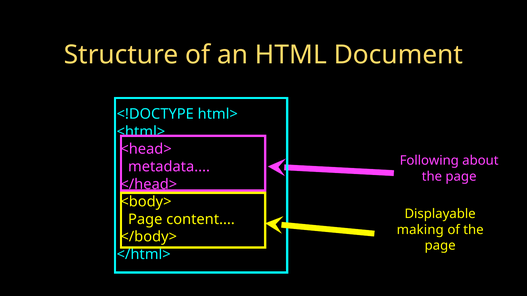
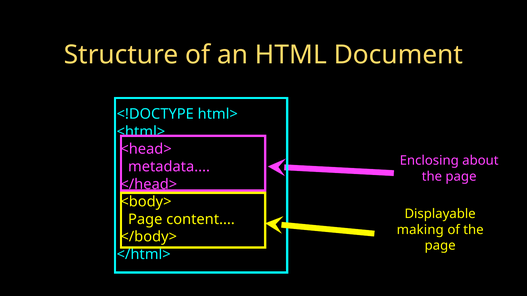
Following: Following -> Enclosing
